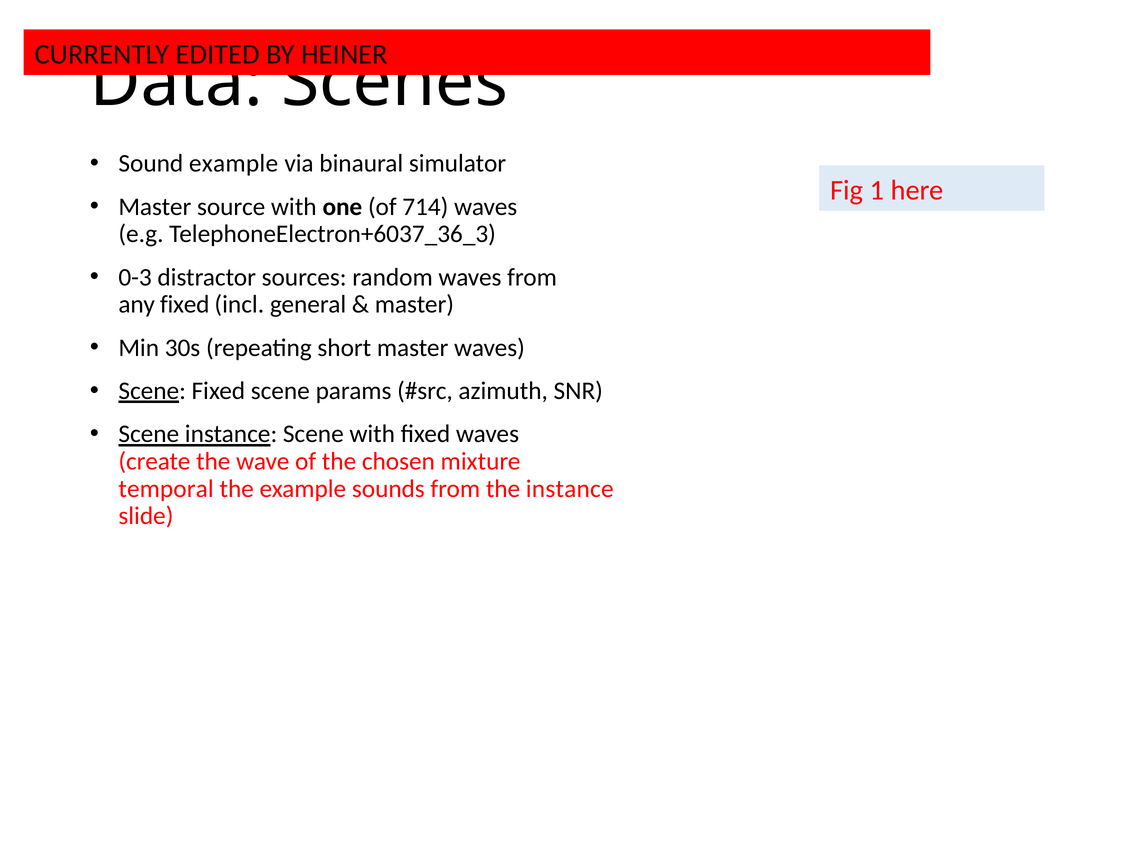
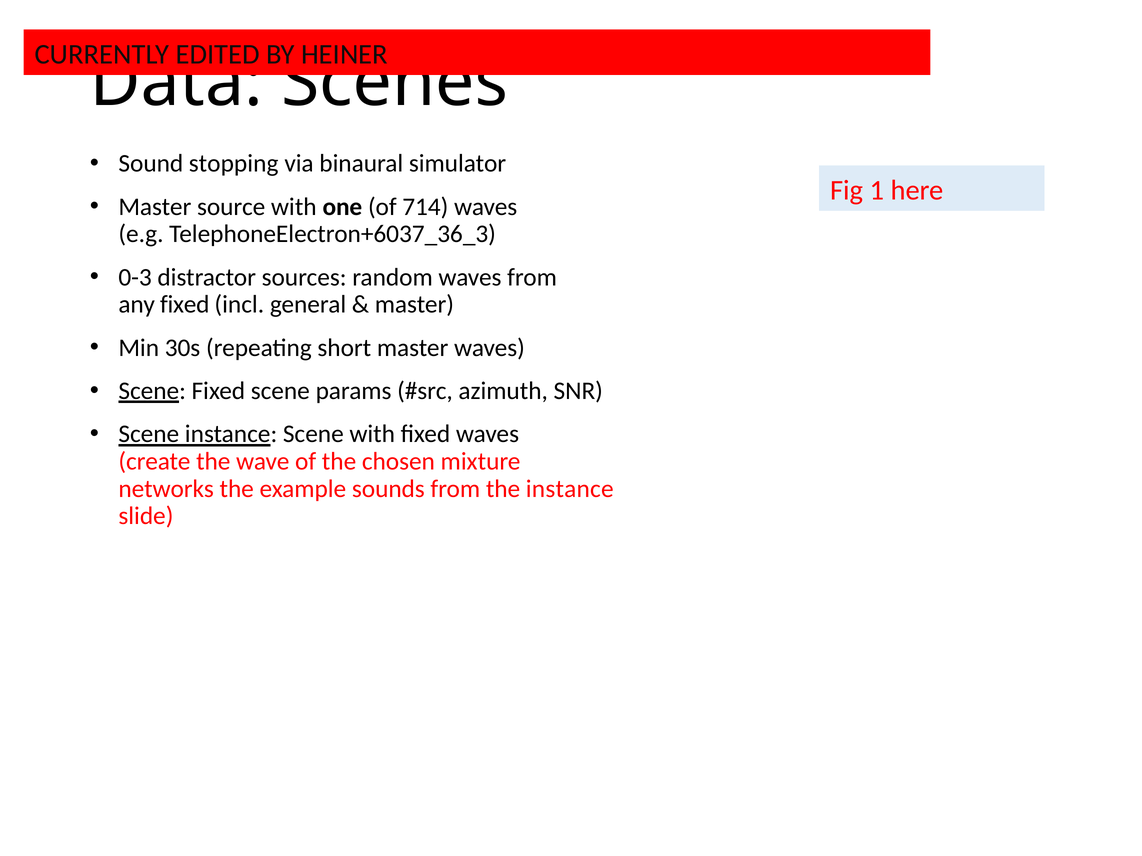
Sound example: example -> stopping
temporal: temporal -> networks
